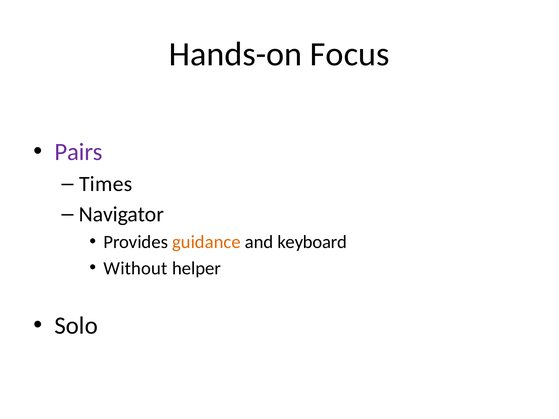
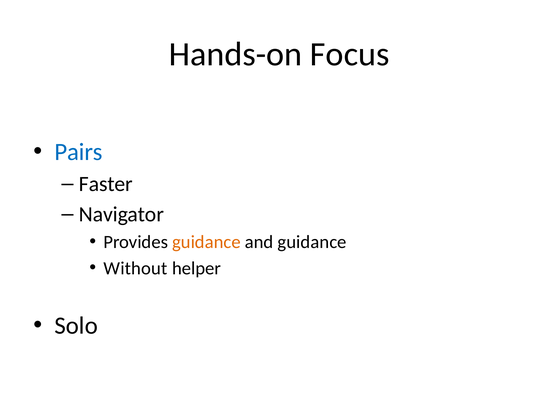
Pairs colour: purple -> blue
Times: Times -> Faster
and keyboard: keyboard -> guidance
